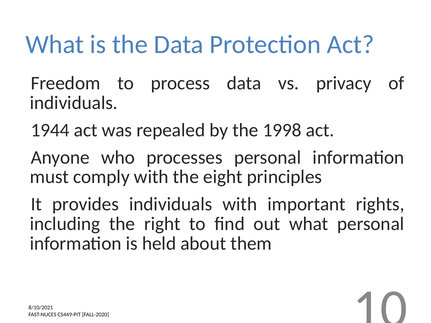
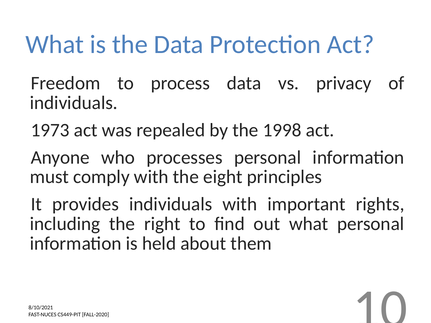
1944: 1944 -> 1973
